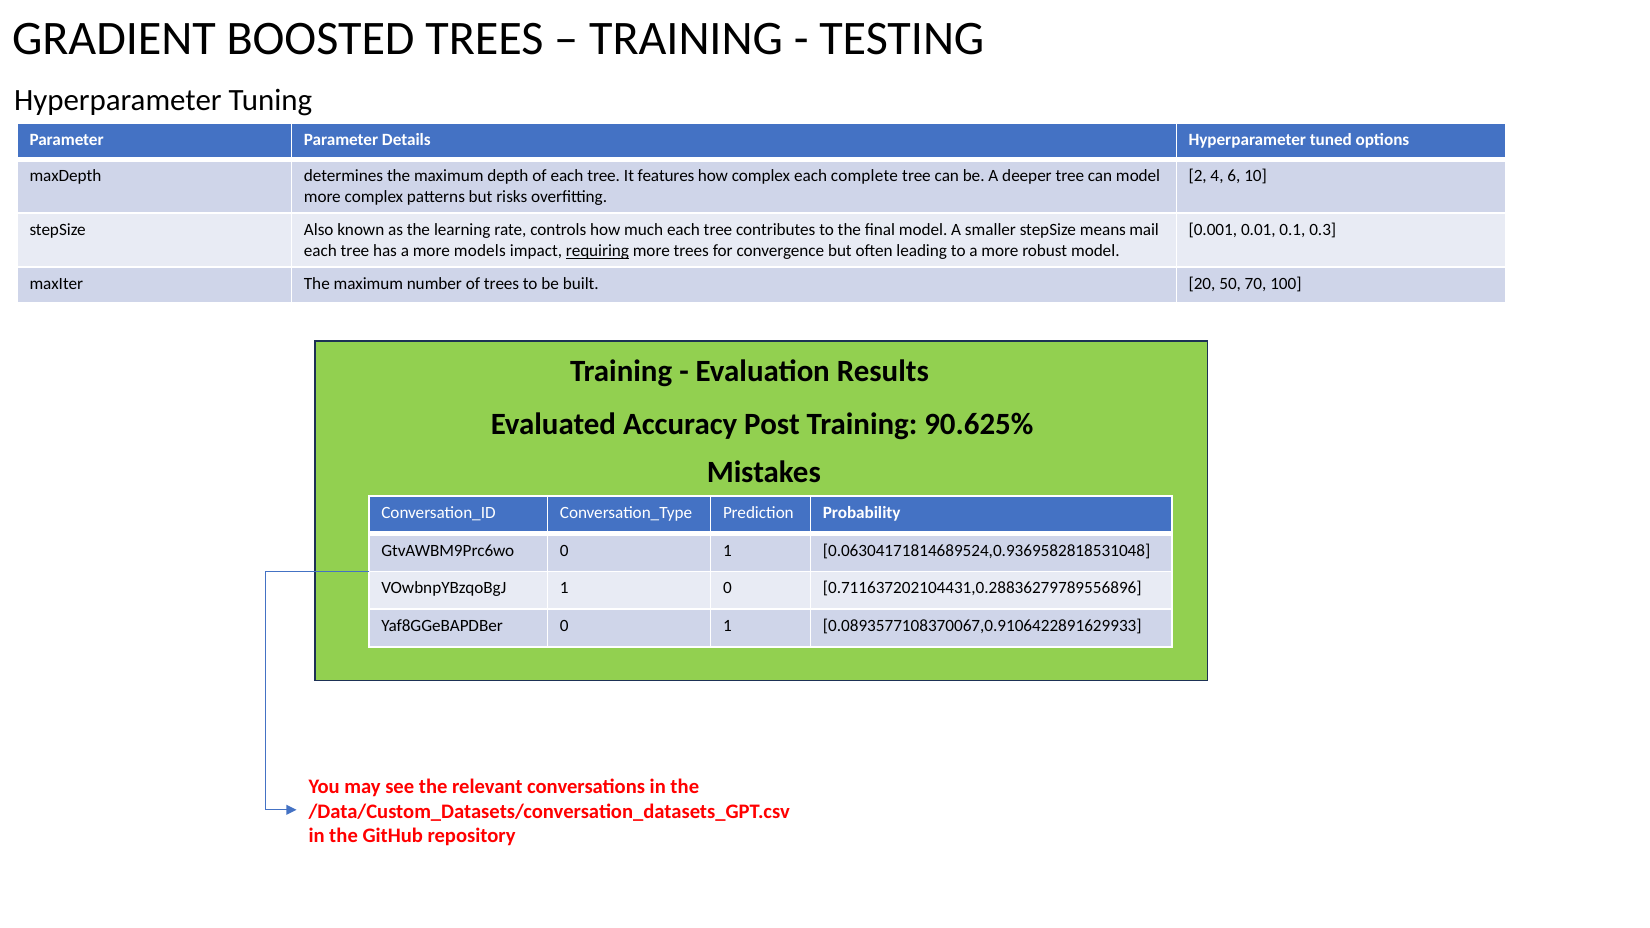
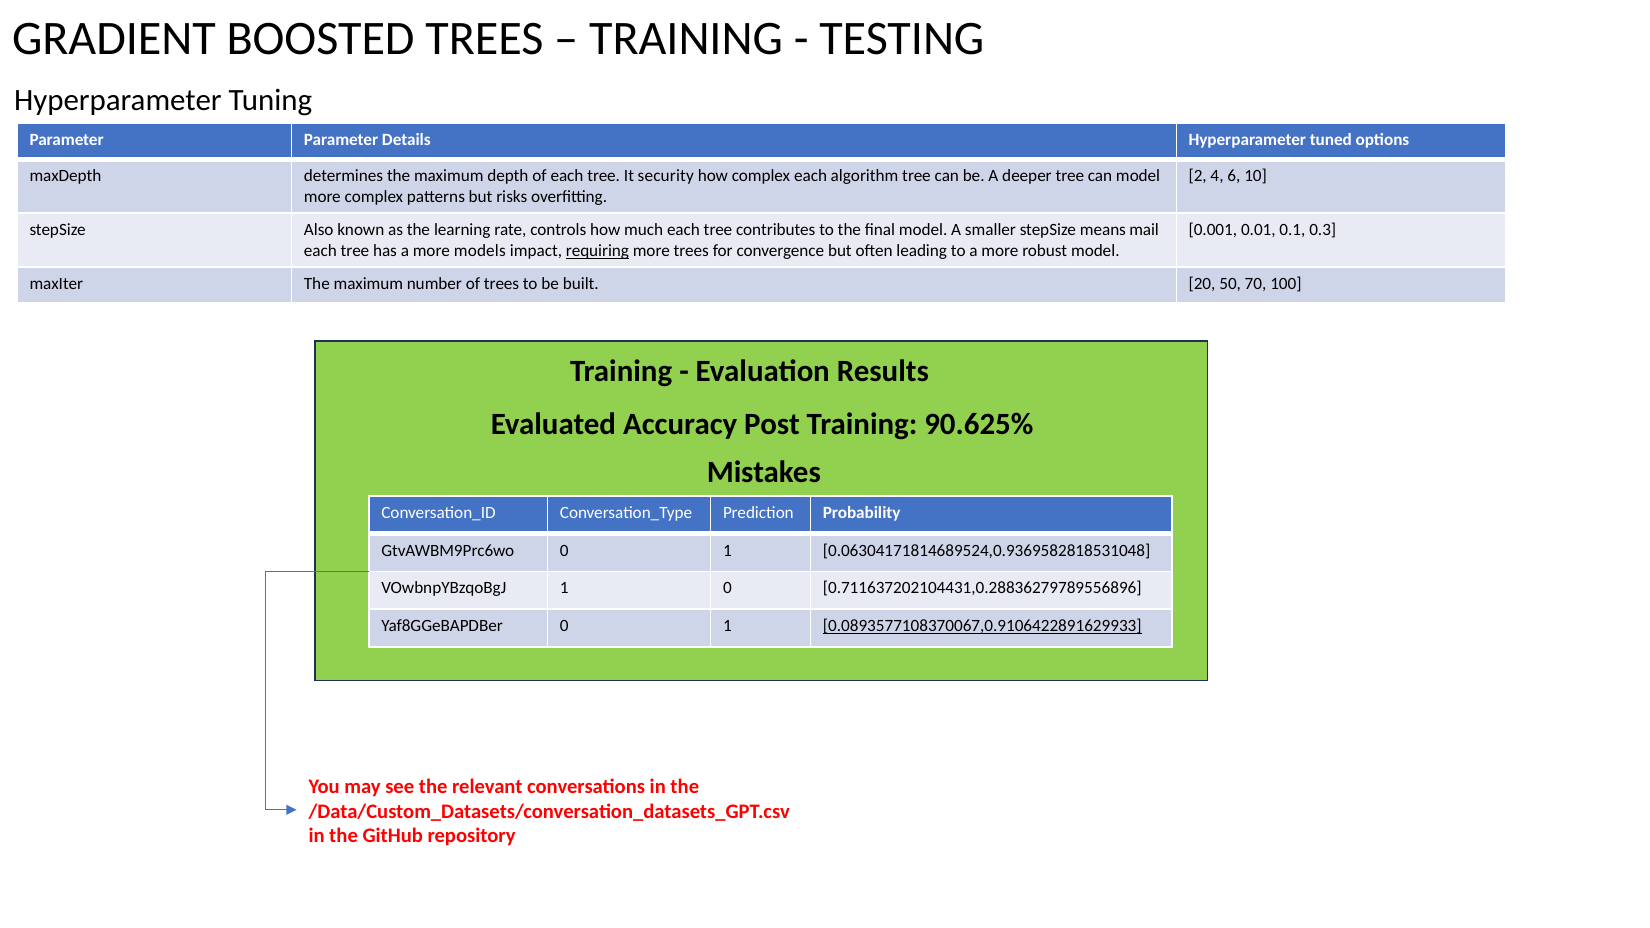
features: features -> security
complete: complete -> algorithm
0.0893577108370067,0.9106422891629933 underline: none -> present
